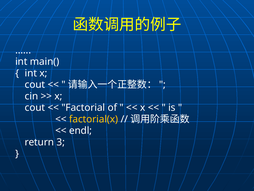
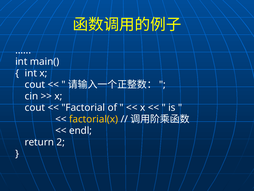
3: 3 -> 2
